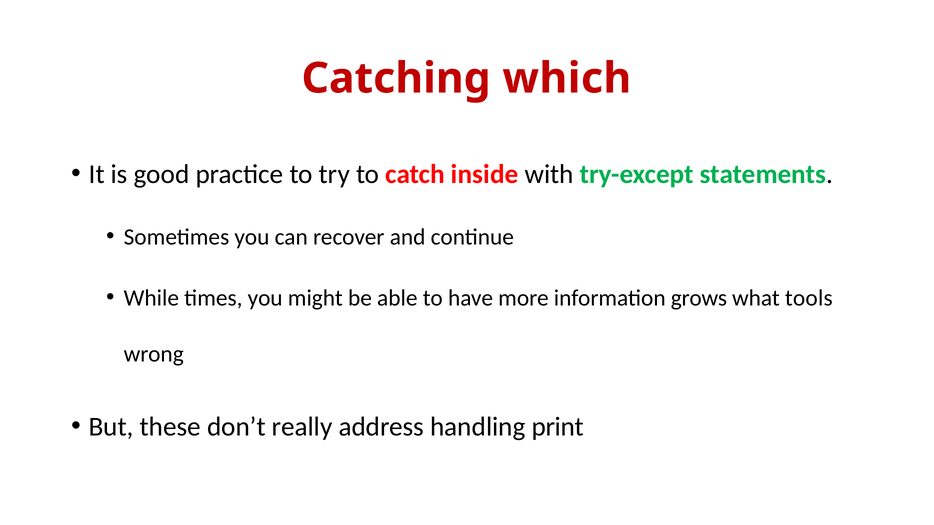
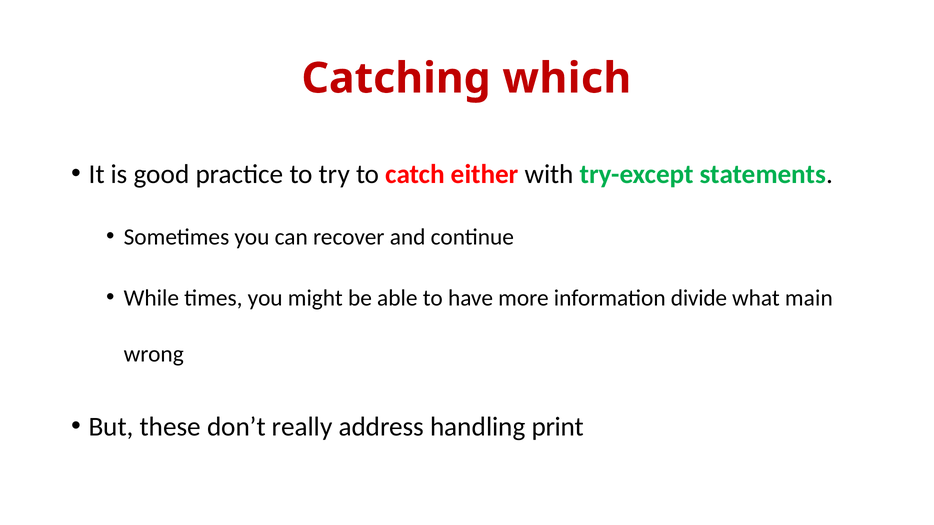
inside: inside -> either
grows: grows -> divide
tools: tools -> main
